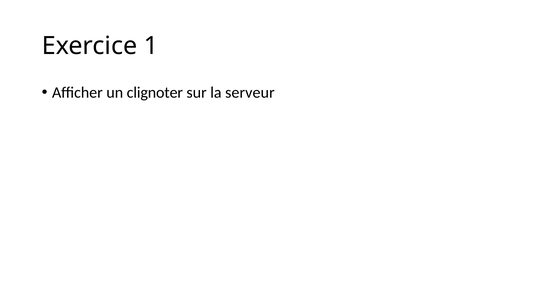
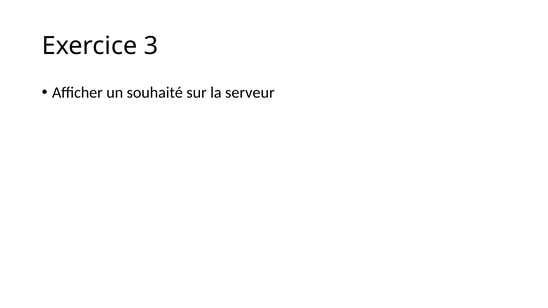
1: 1 -> 3
clignoter: clignoter -> souhaité
